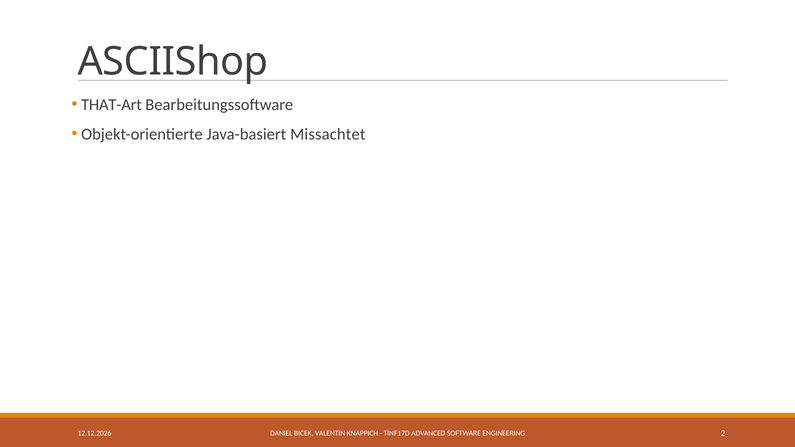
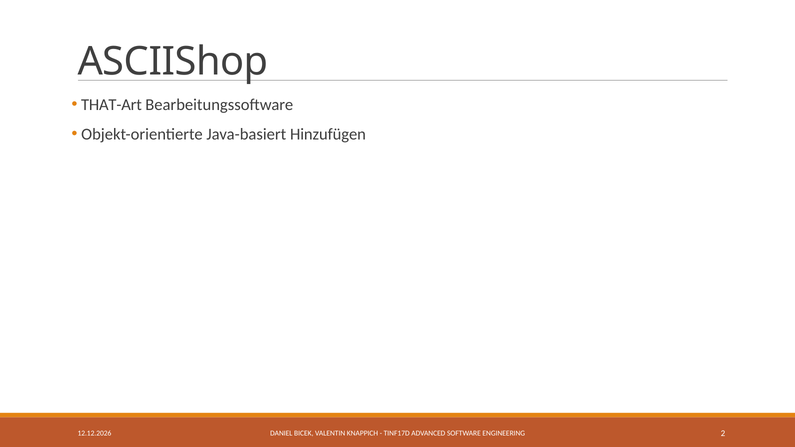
Missachtet: Missachtet -> Hinzufügen
